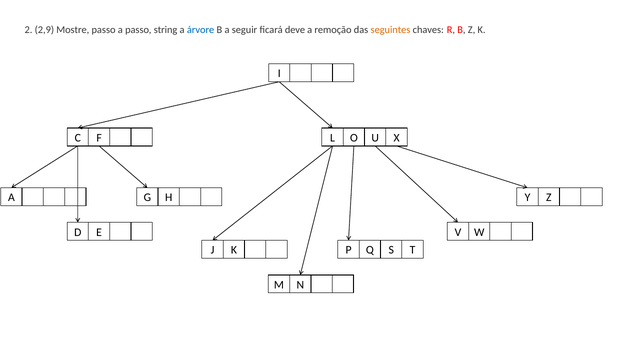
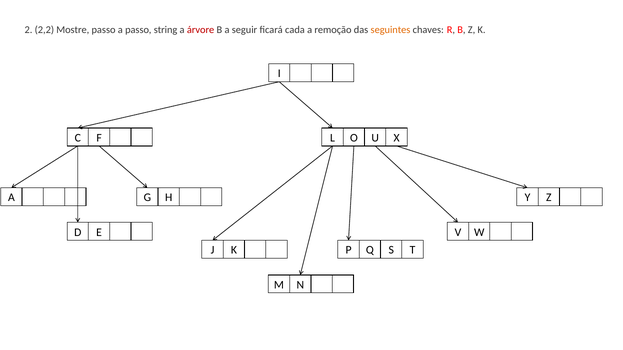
2,9: 2,9 -> 2,2
árvore colour: blue -> red
deve: deve -> cada
